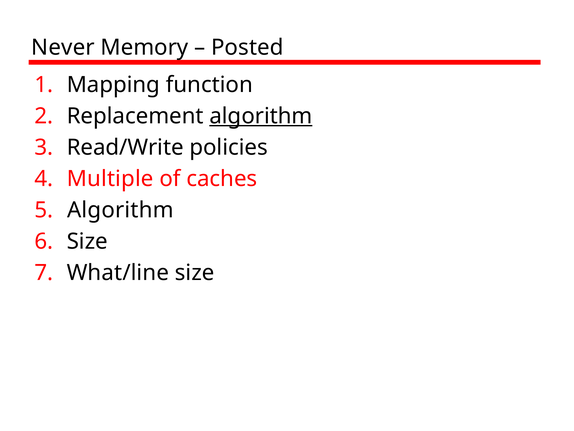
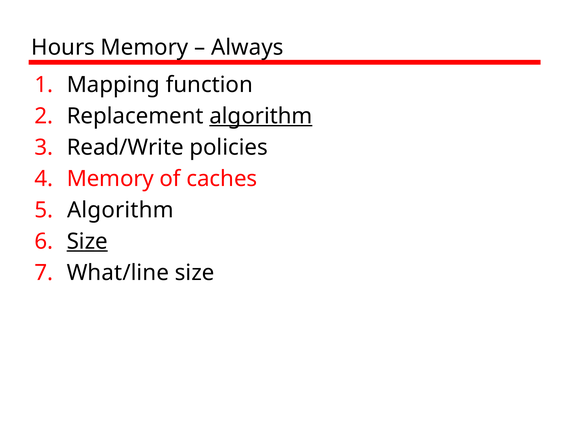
Never: Never -> Hours
Posted: Posted -> Always
Multiple at (110, 179): Multiple -> Memory
Size at (87, 241) underline: none -> present
